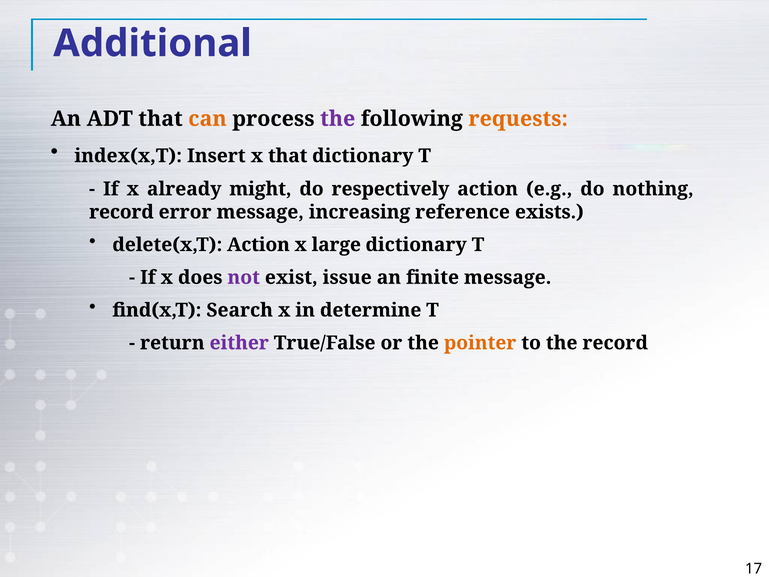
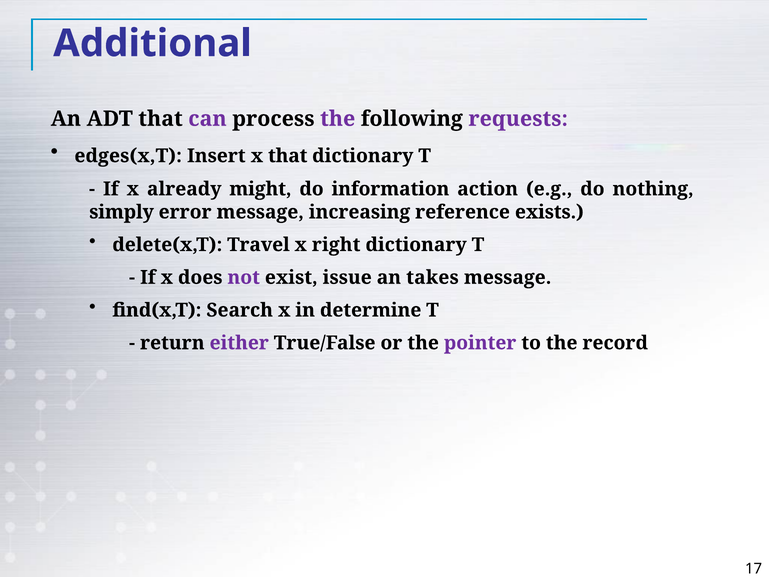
can colour: orange -> purple
requests colour: orange -> purple
index(x,T: index(x,T -> edges(x,T
respectively: respectively -> information
record at (122, 212): record -> simply
delete(x,T Action: Action -> Travel
large: large -> right
finite: finite -> takes
pointer colour: orange -> purple
